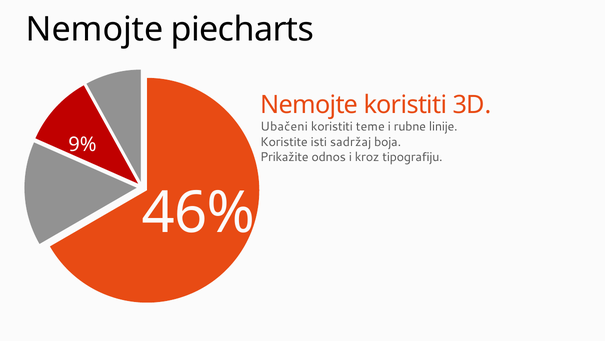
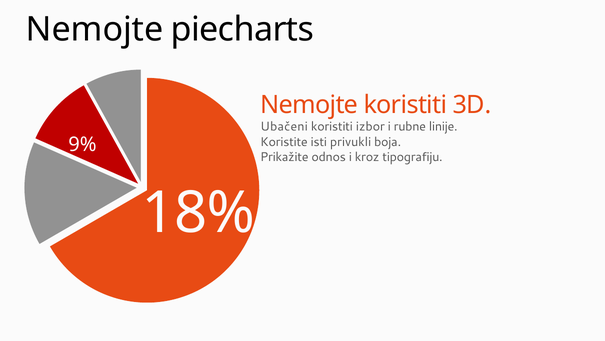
teme: teme -> izbor
sadržaj: sadržaj -> privukli
46%: 46% -> 18%
